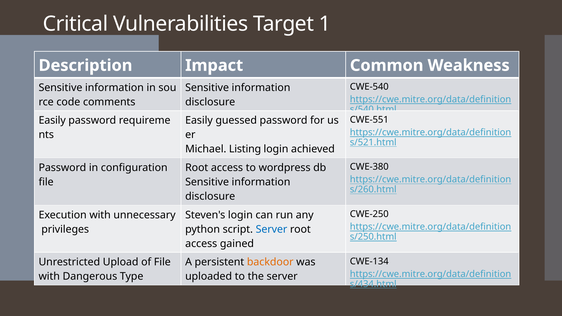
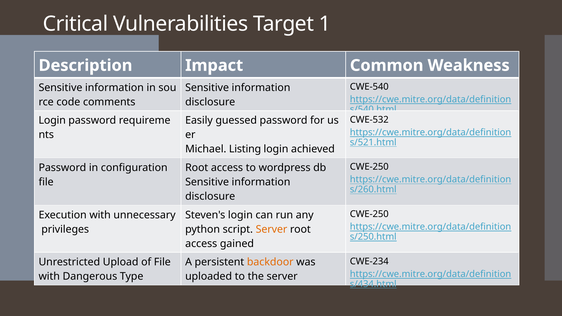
CWE-551: CWE-551 -> CWE-532
Easily at (52, 121): Easily -> Login
CWE-380 at (369, 167): CWE-380 -> CWE-250
Server at (272, 229) colour: blue -> orange
CWE-134: CWE-134 -> CWE-234
